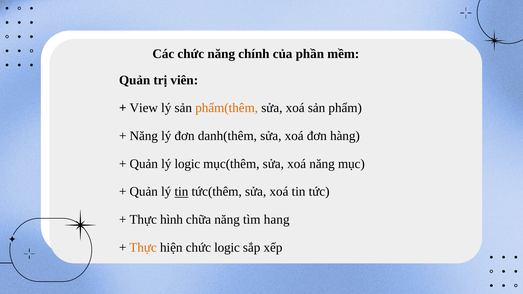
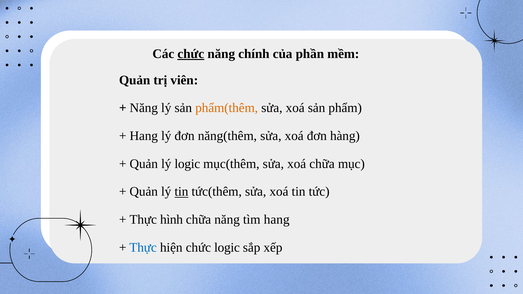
chức at (191, 54) underline: none -> present
View at (144, 108): View -> Năng
Năng at (144, 136): Năng -> Hang
danh(thêm: danh(thêm -> năng(thêm
xoá năng: năng -> chữa
Thực at (143, 248) colour: orange -> blue
